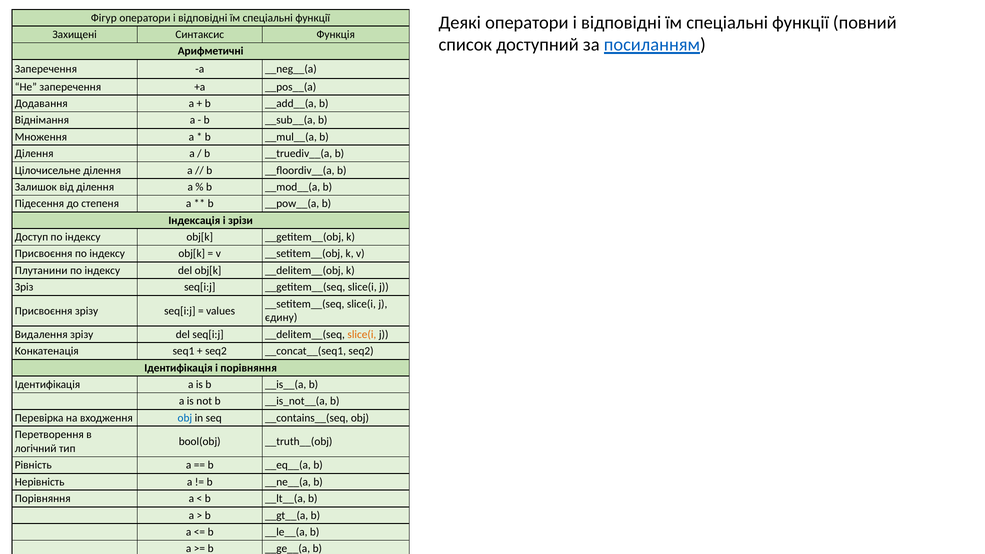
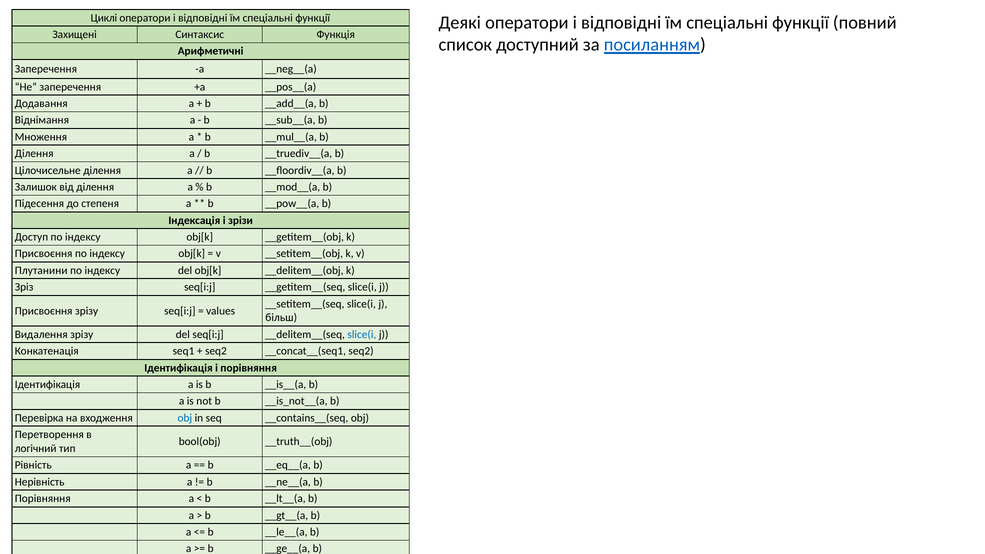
Фігур: Фігур -> Циклі
єдину: єдину -> більш
slice(i at (362, 334) colour: orange -> blue
